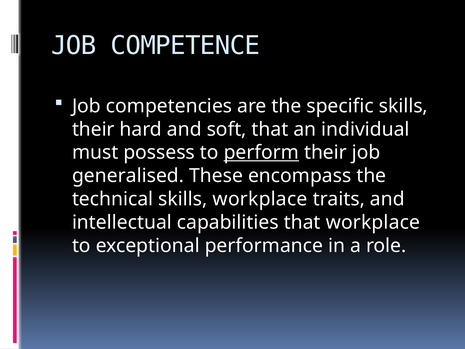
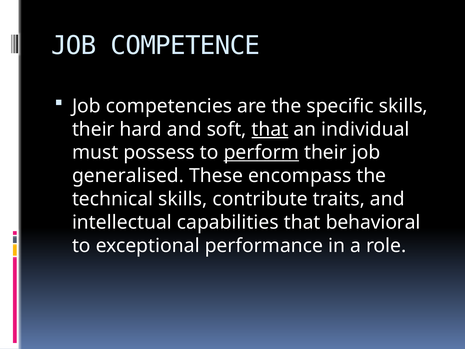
that at (270, 129) underline: none -> present
skills workplace: workplace -> contribute
that workplace: workplace -> behavioral
